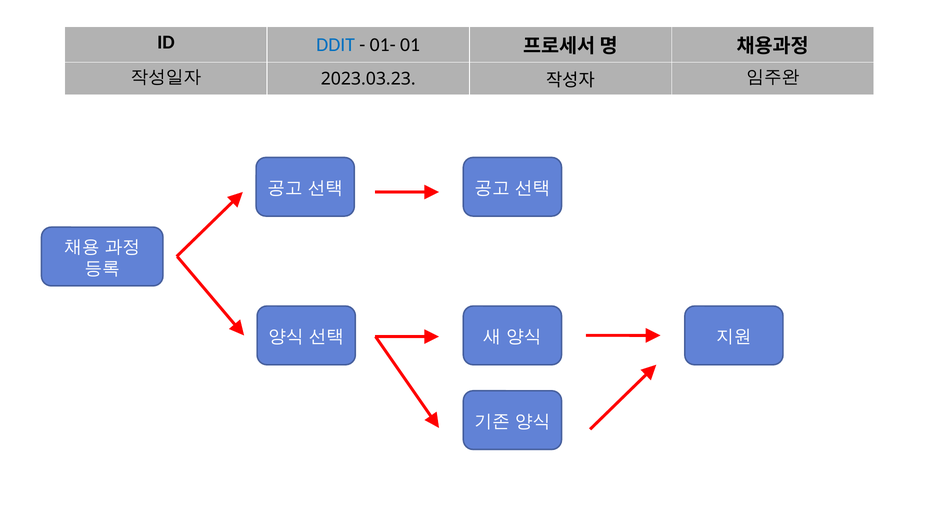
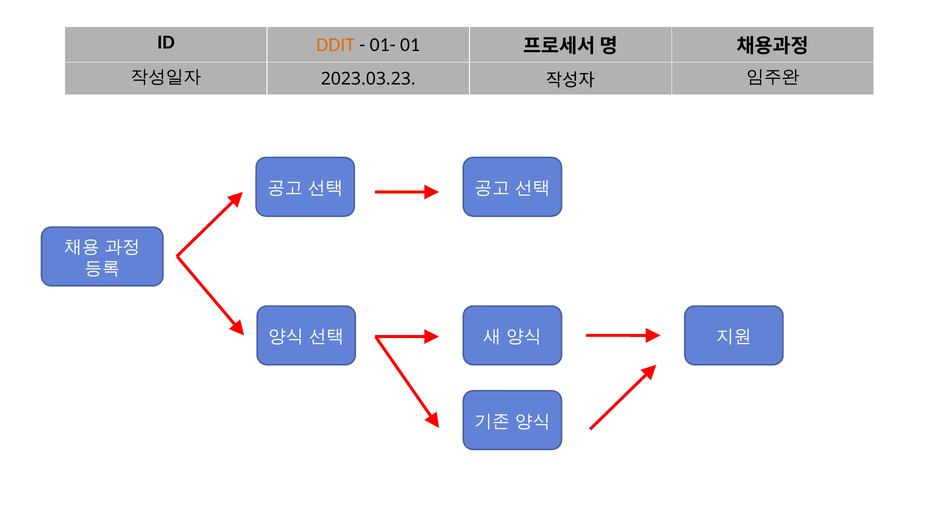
DDIT colour: blue -> orange
